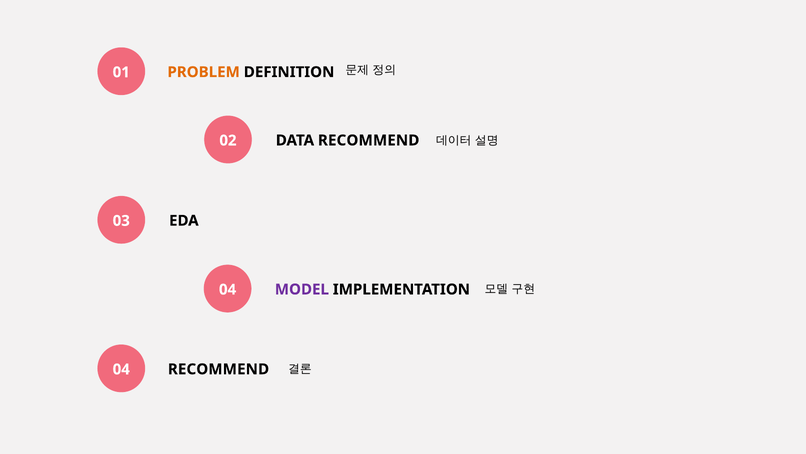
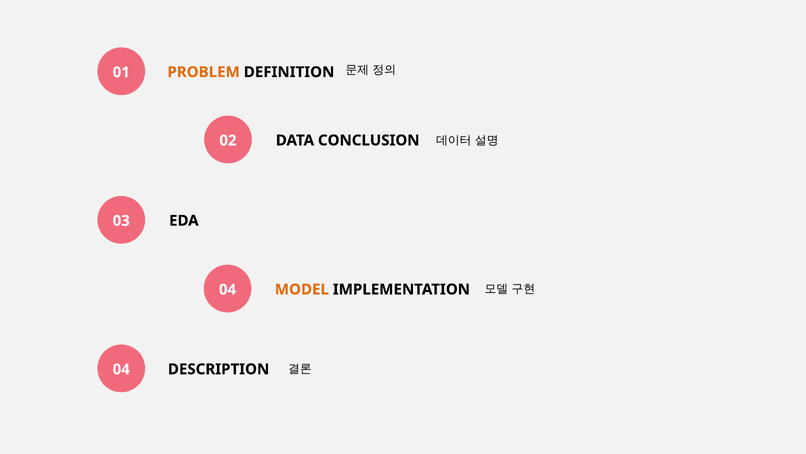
DATA RECOMMEND: RECOMMEND -> CONCLUSION
MODEL colour: purple -> orange
04 RECOMMEND: RECOMMEND -> DESCRIPTION
